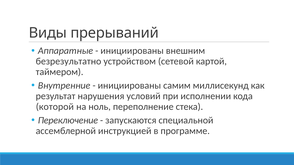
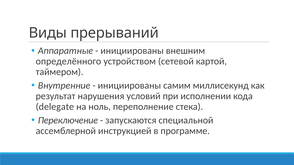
безрезультатно: безрезультатно -> определённого
которой: которой -> delegate
